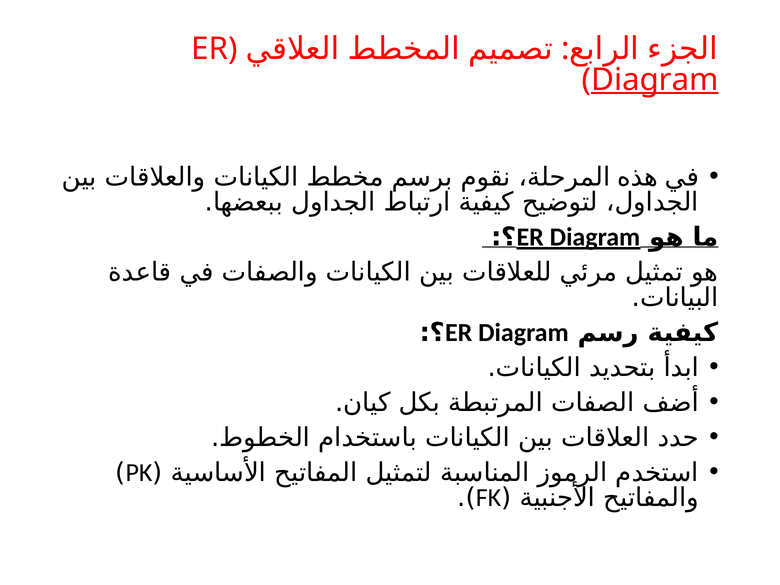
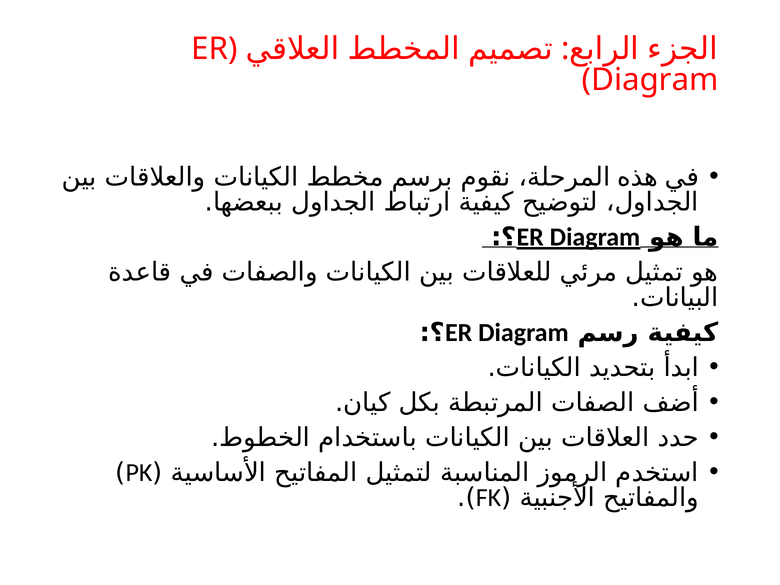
Diagram at (655, 80) underline: present -> none
